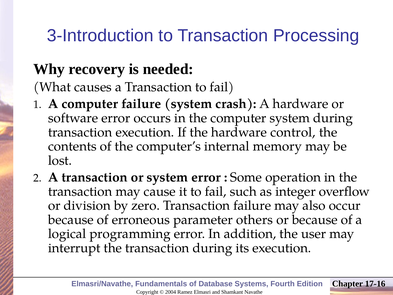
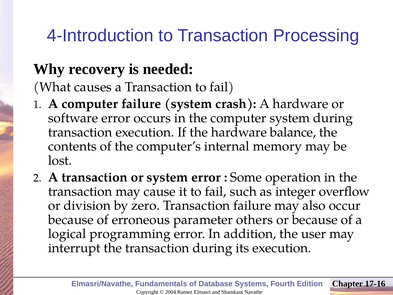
3-Introduction: 3-Introduction -> 4-Introduction
control: control -> balance
